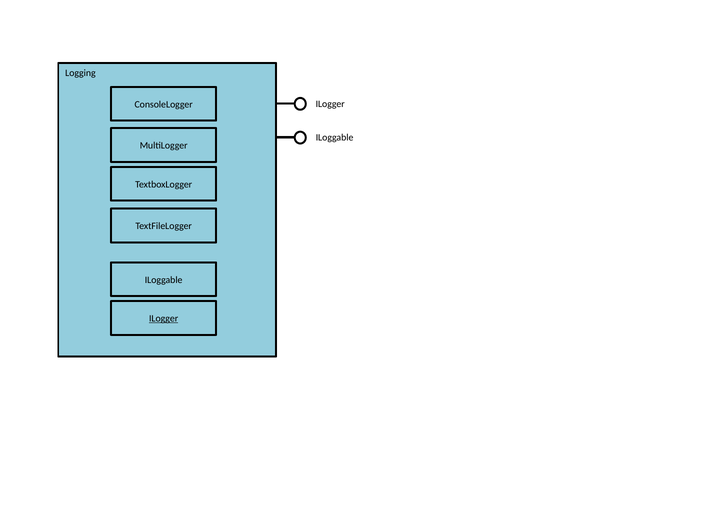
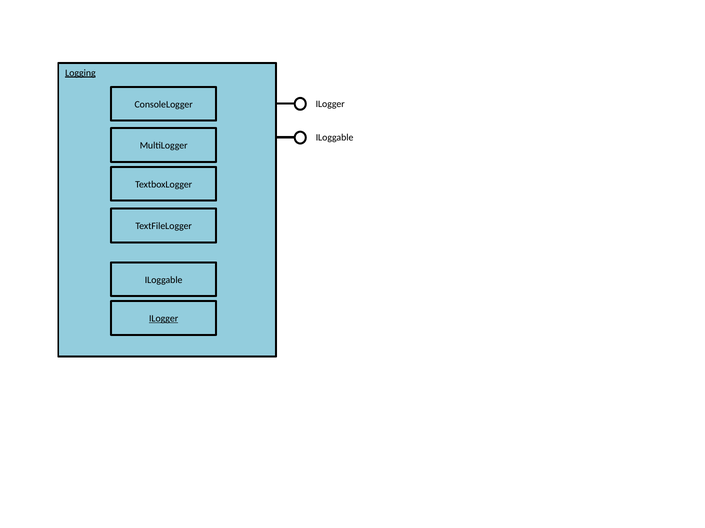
Logging underline: none -> present
